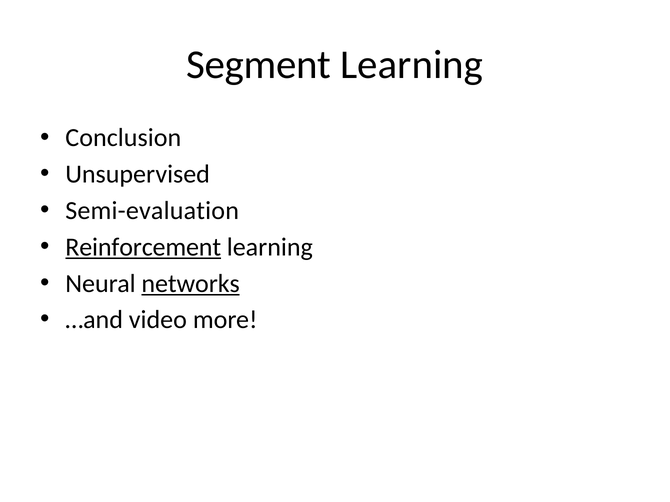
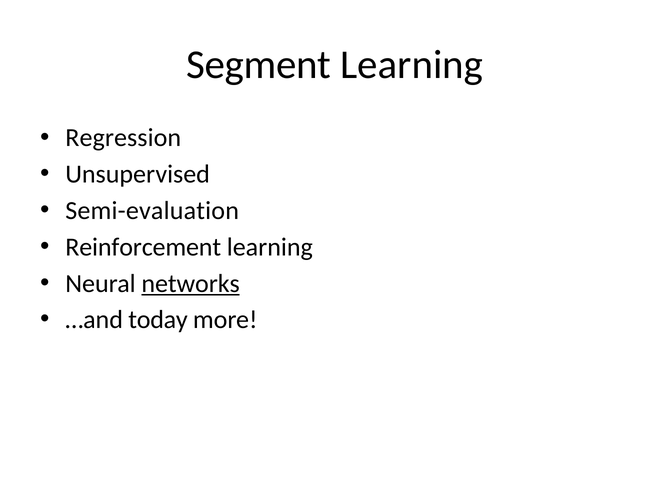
Conclusion: Conclusion -> Regression
Reinforcement underline: present -> none
video: video -> today
